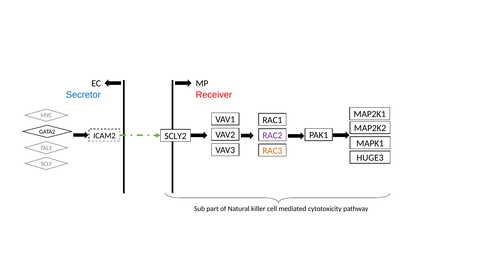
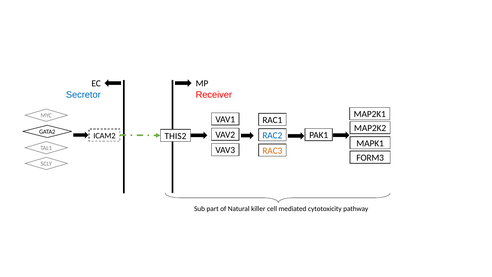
RAC2 colour: purple -> blue
SCLY2: SCLY2 -> THIS2
HUGE3: HUGE3 -> FORM3
